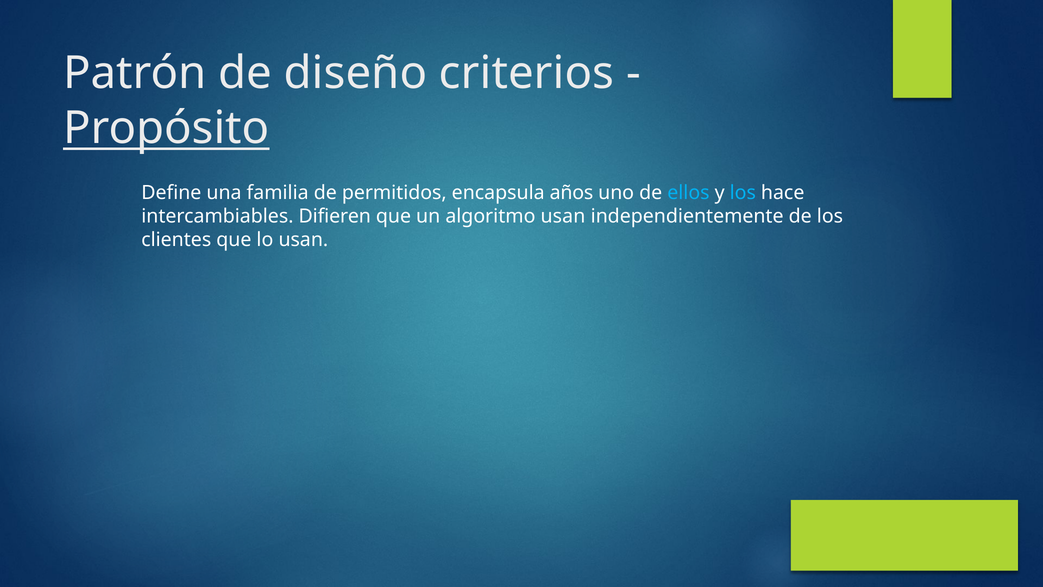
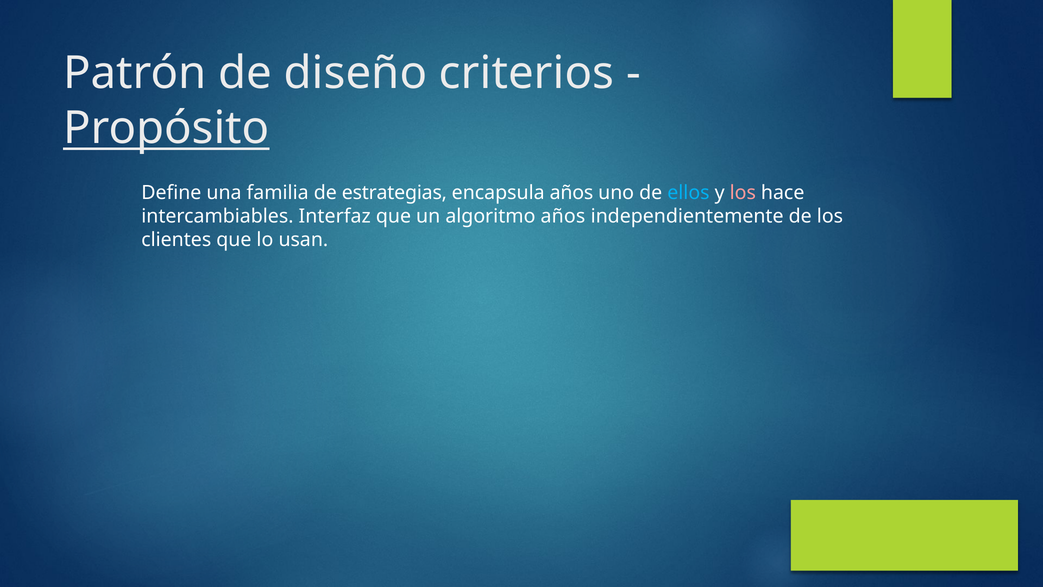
permitidos: permitidos -> estrategias
los at (743, 193) colour: light blue -> pink
Difieren: Difieren -> Interfaz
algoritmo usan: usan -> años
